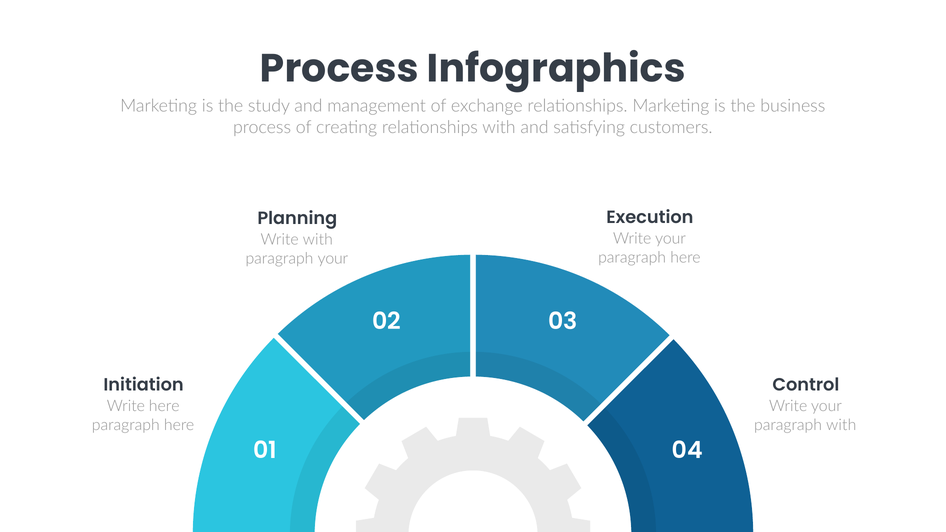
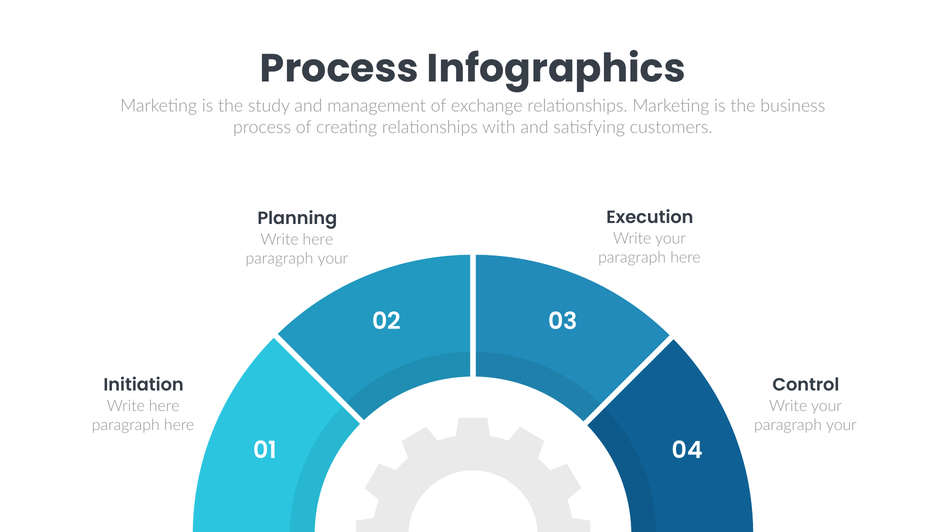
with at (318, 240): with -> here
with at (841, 425): with -> your
